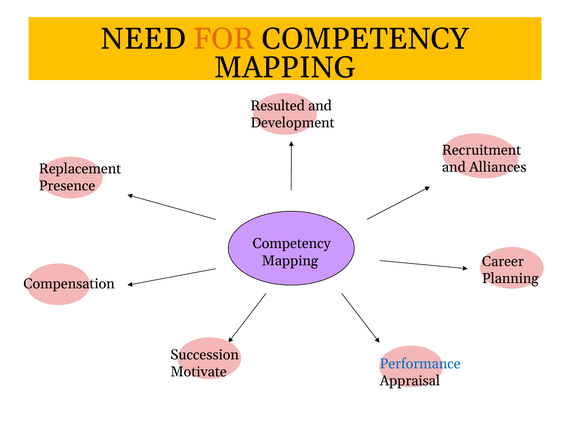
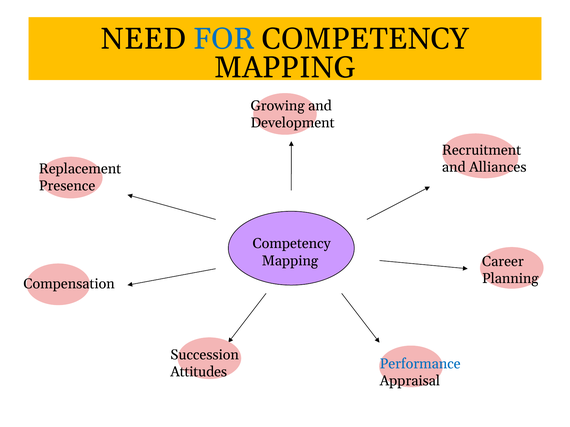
FOR colour: orange -> blue
Resulted: Resulted -> Growing
Motivate: Motivate -> Attitudes
